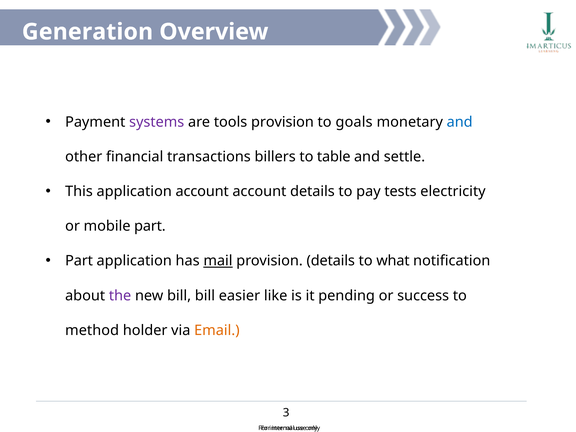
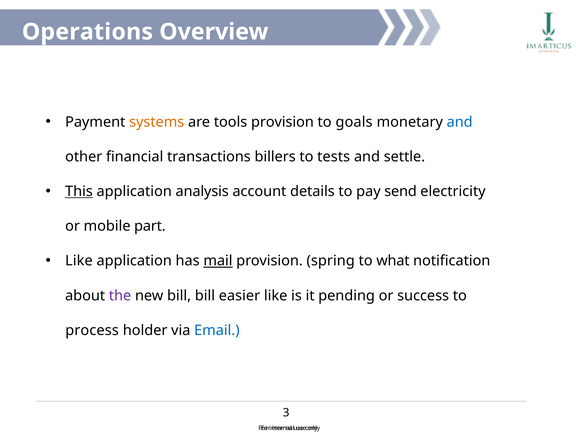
Generation: Generation -> Operations
systems colour: purple -> orange
table: table -> tests
This underline: none -> present
application account: account -> analysis
tests: tests -> send
Part at (79, 261): Part -> Like
provision details: details -> spring
method: method -> process
Email colour: orange -> blue
